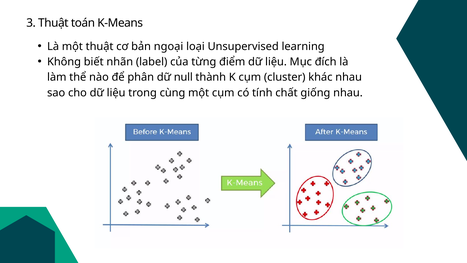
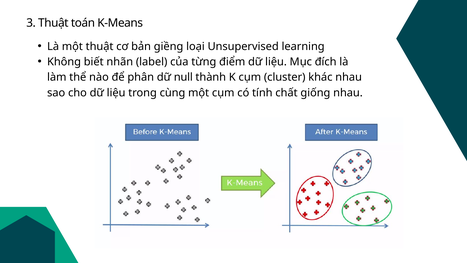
ngoại: ngoại -> giềng
